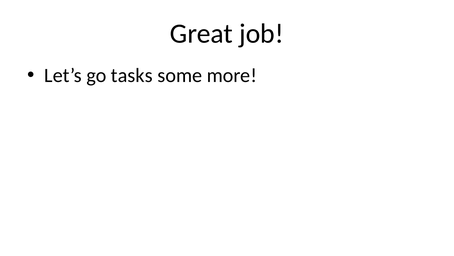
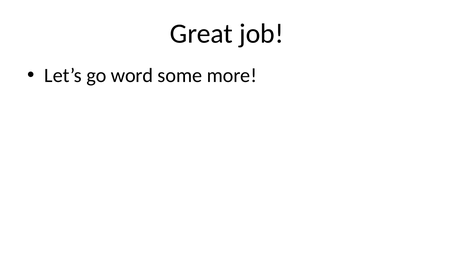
tasks: tasks -> word
